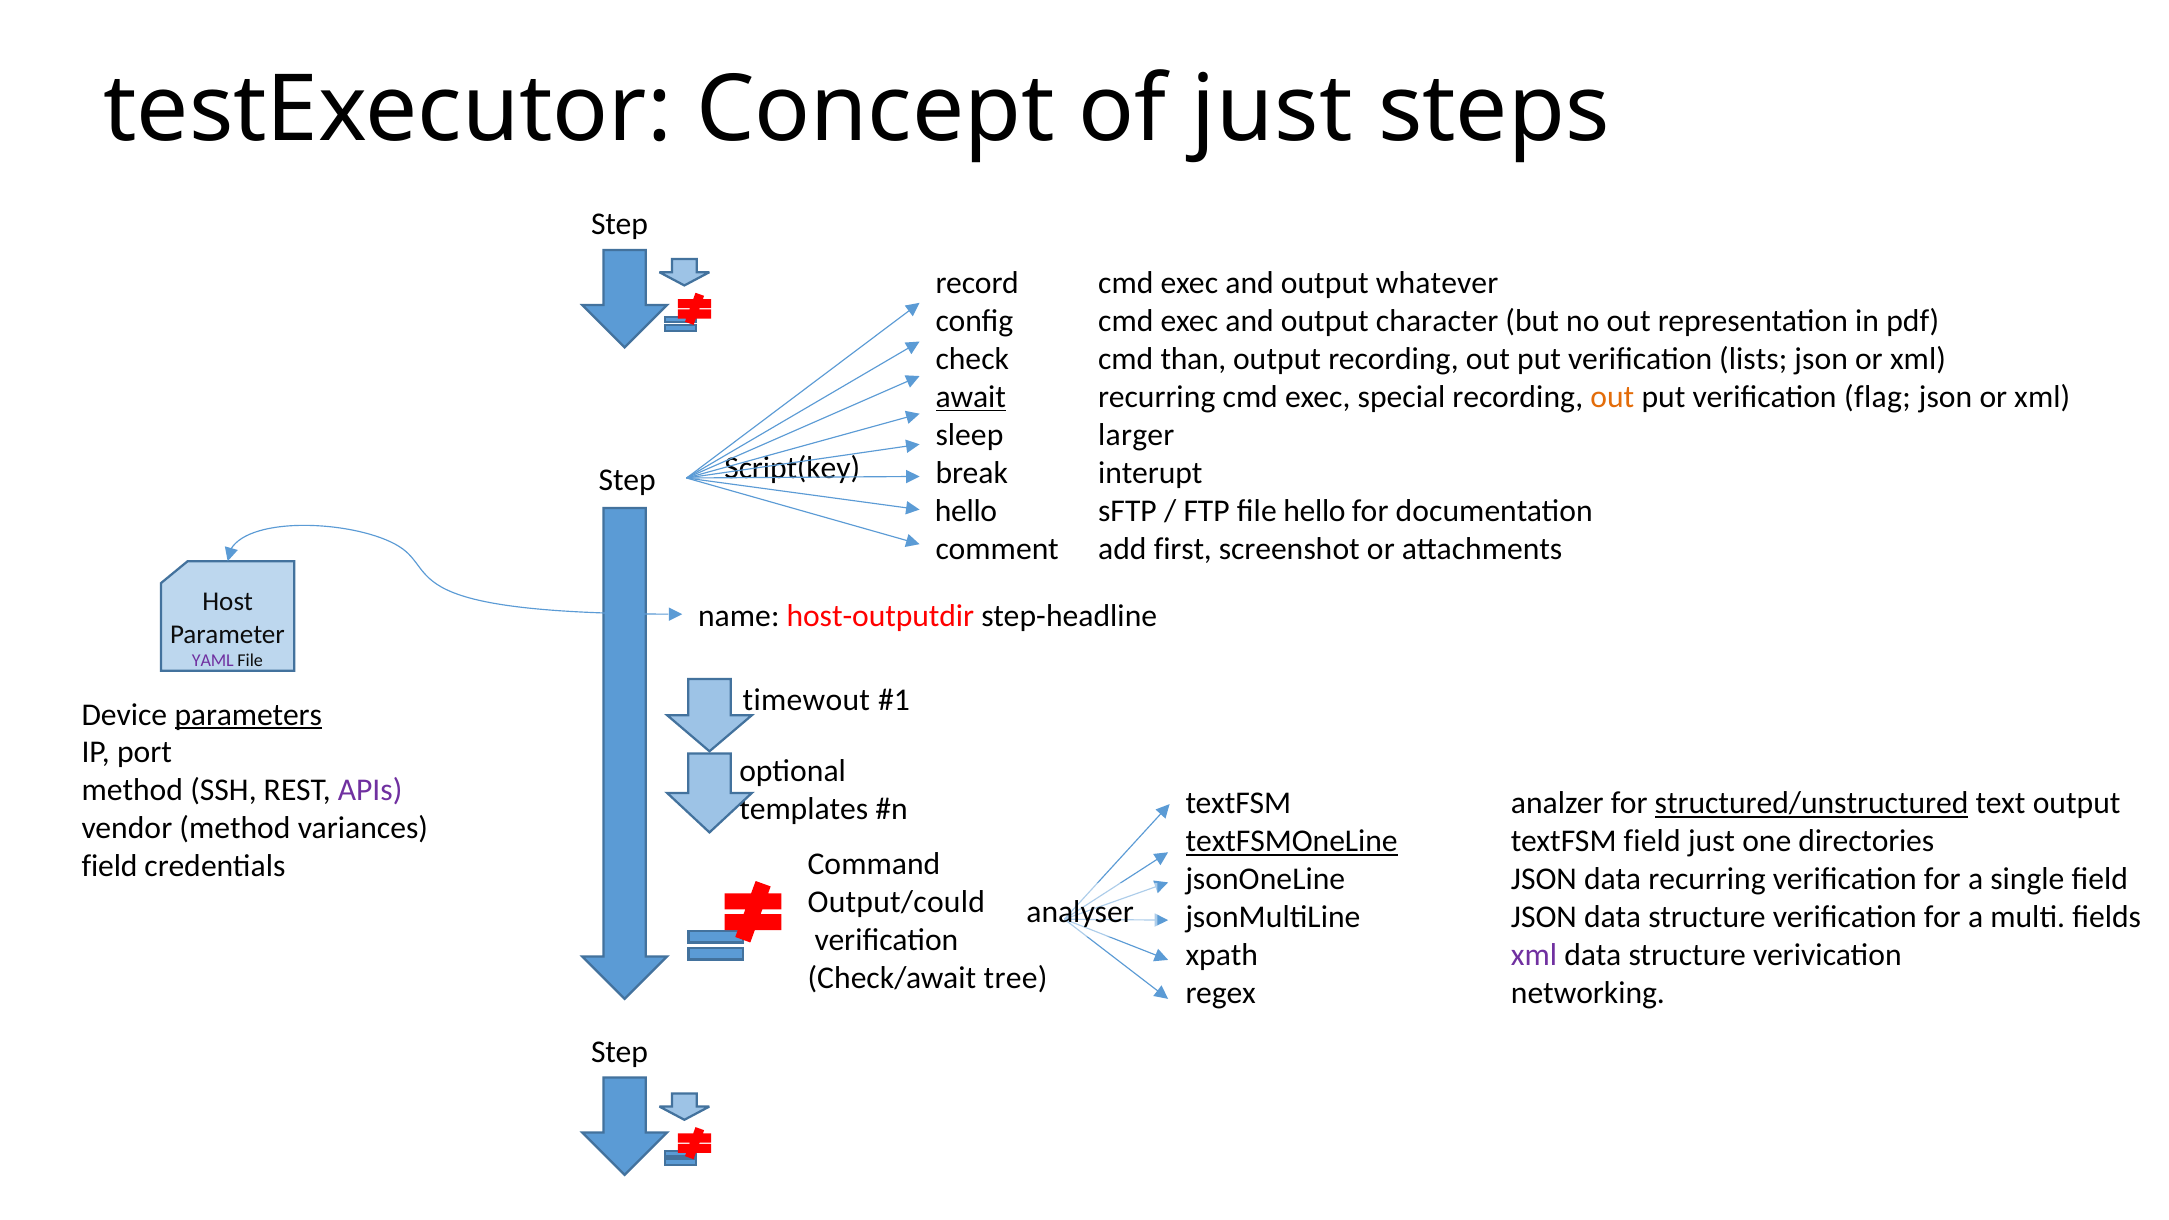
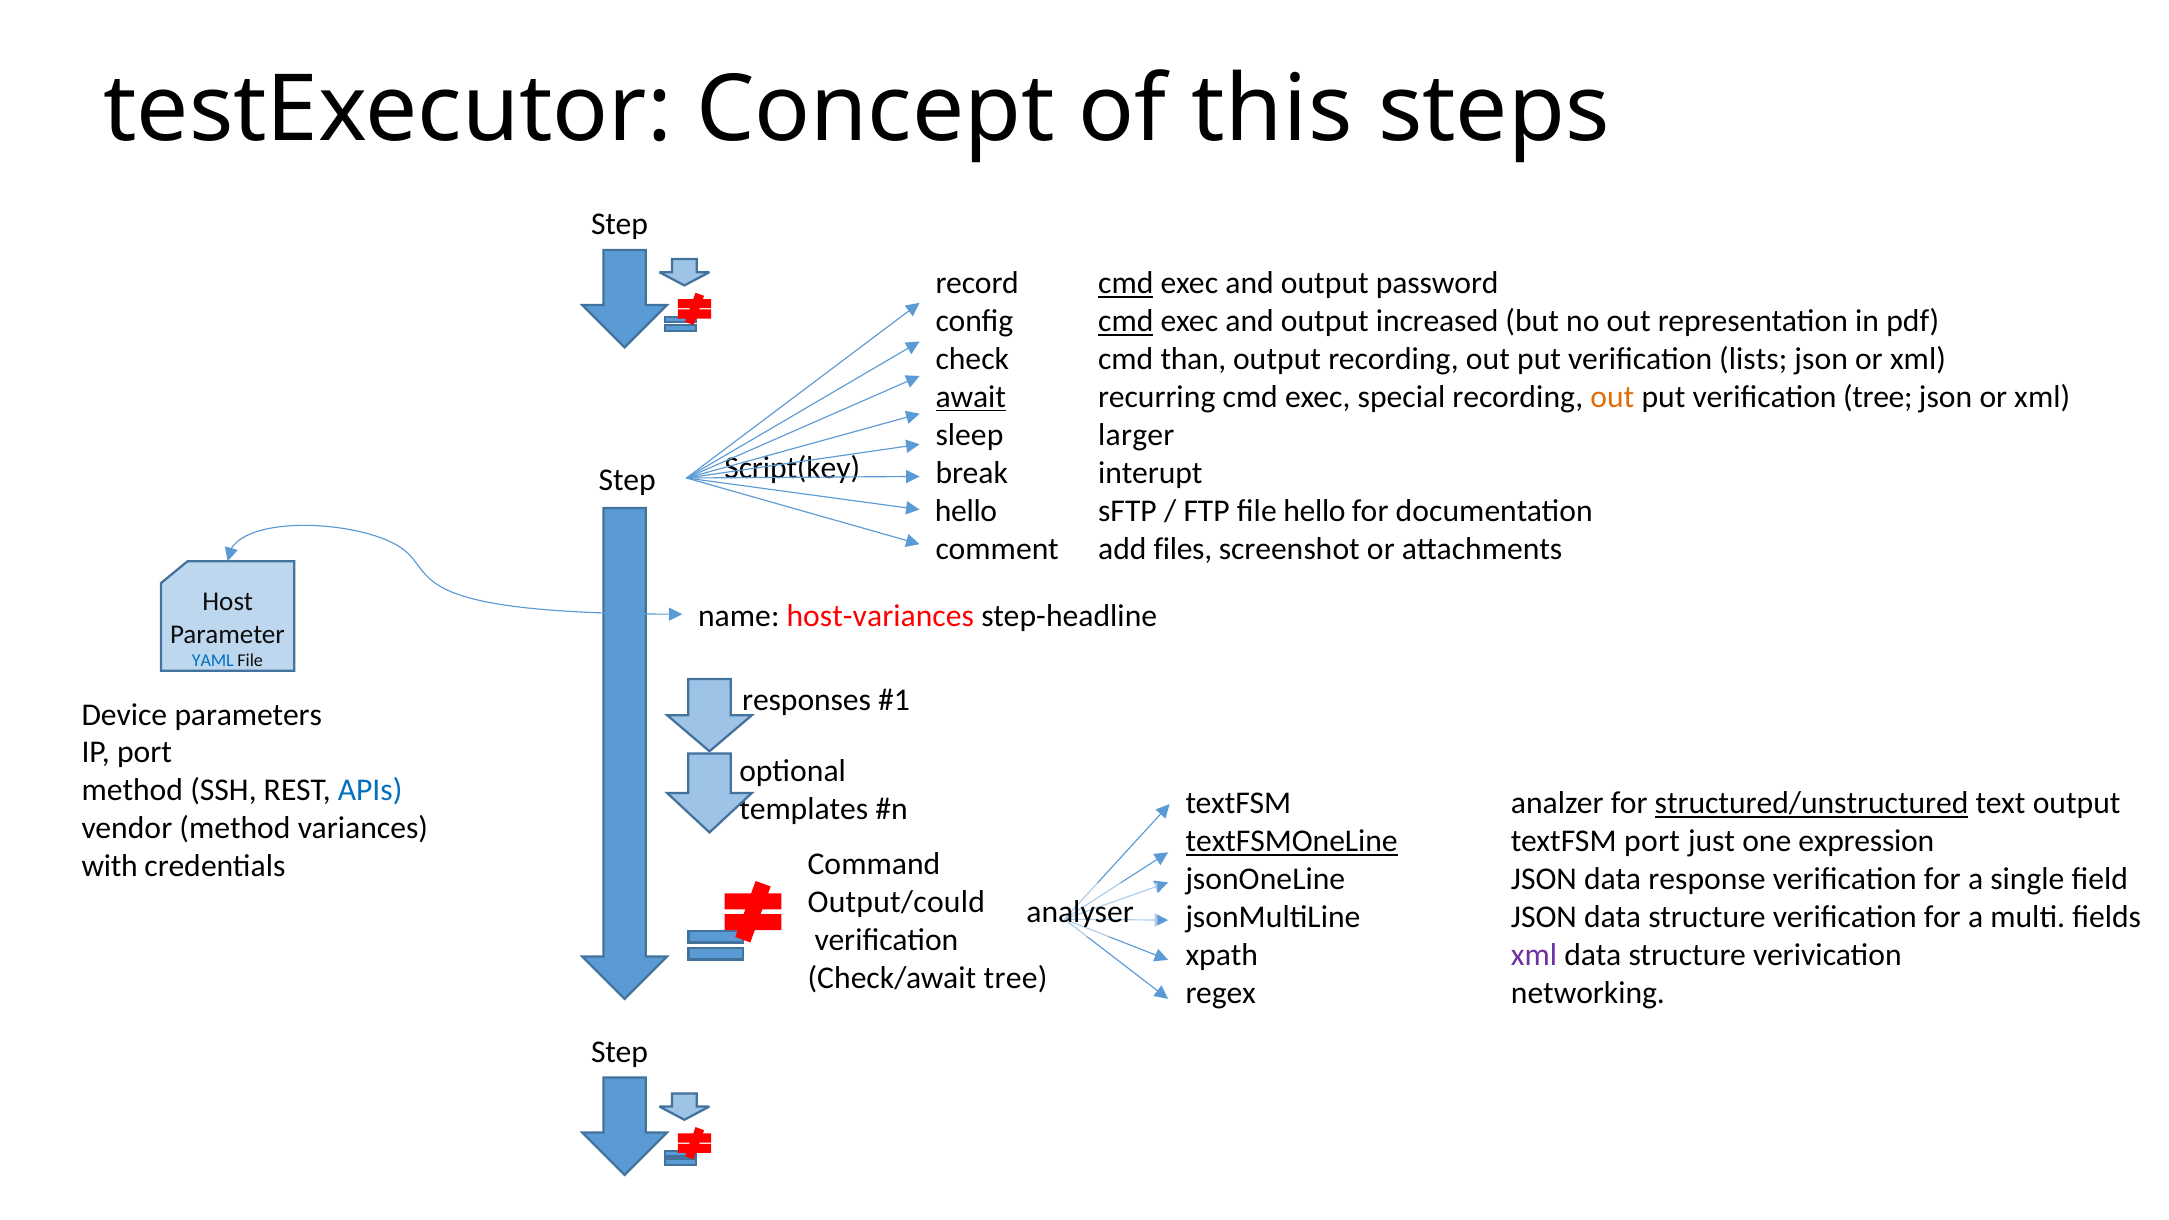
of just: just -> this
cmd at (1126, 283) underline: none -> present
whatever: whatever -> password
cmd at (1126, 321) underline: none -> present
character: character -> increased
verification flag: flag -> tree
first: first -> files
host-outputdir: host-outputdir -> host-variances
YAML colour: purple -> blue
timewout: timewout -> responses
parameters underline: present -> none
APIs colour: purple -> blue
textFSM field: field -> port
directories: directories -> expression
field at (110, 867): field -> with
data recurring: recurring -> response
